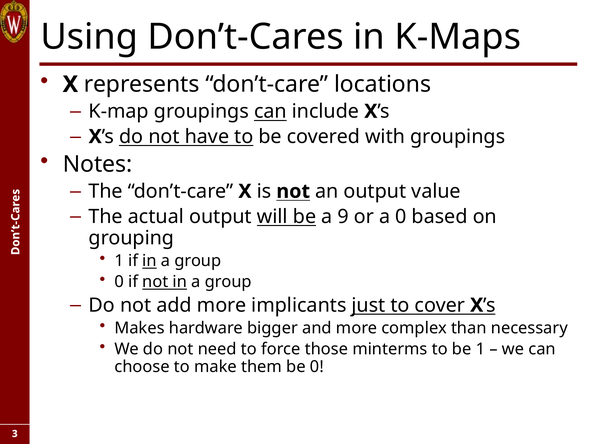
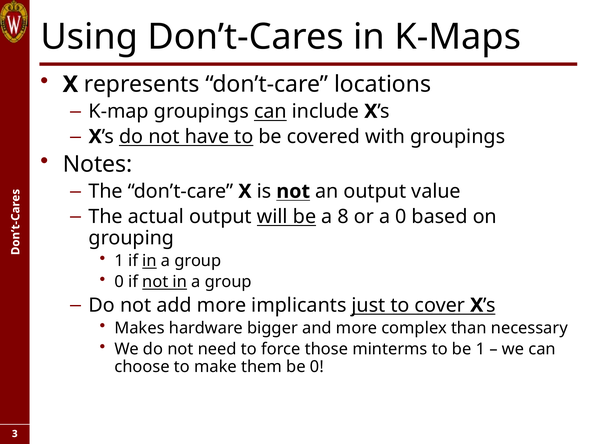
9: 9 -> 8
